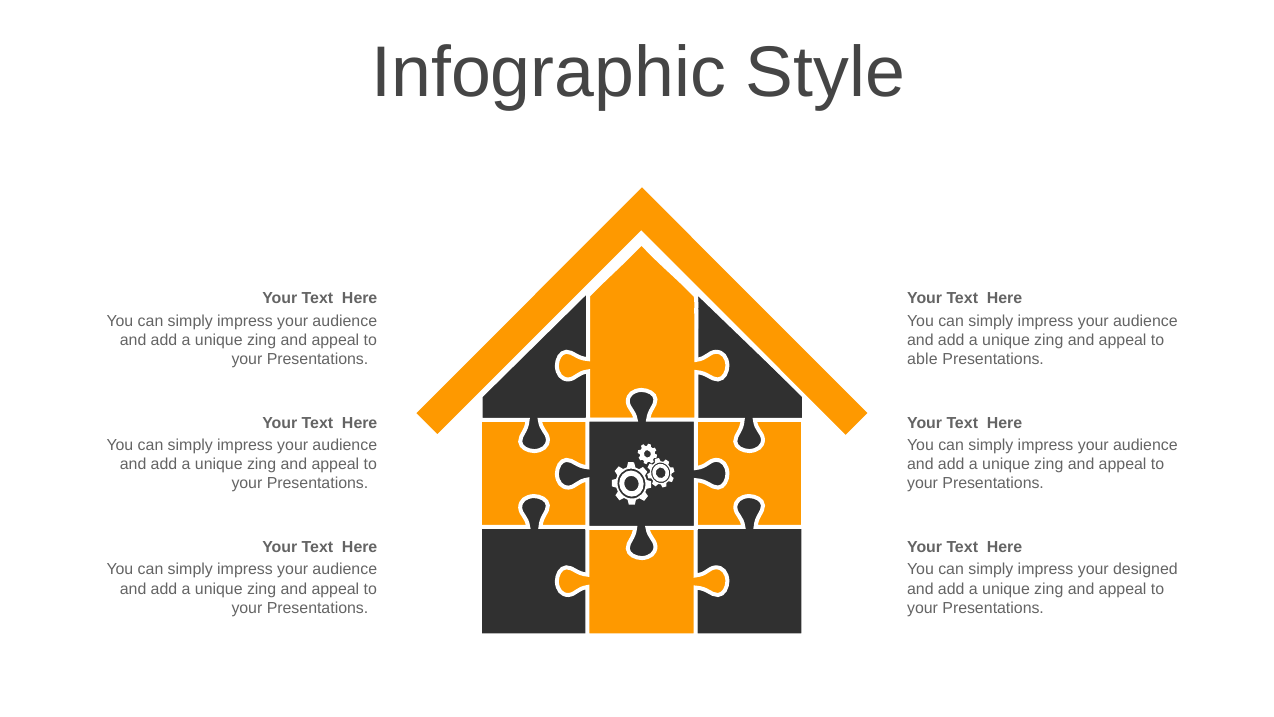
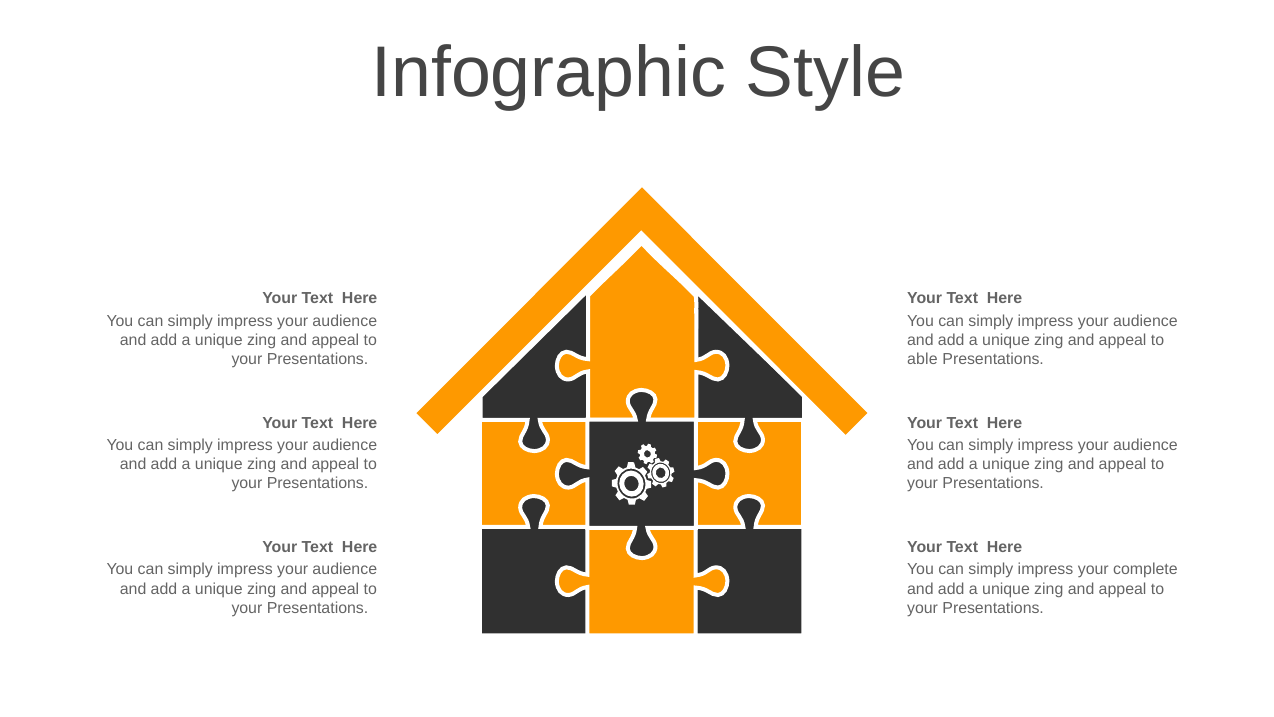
designed: designed -> complete
